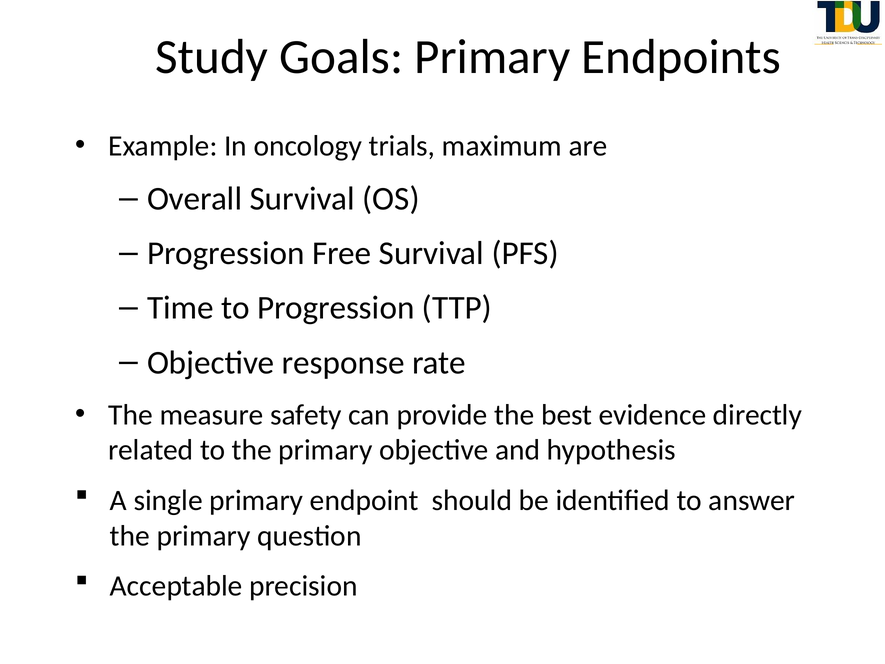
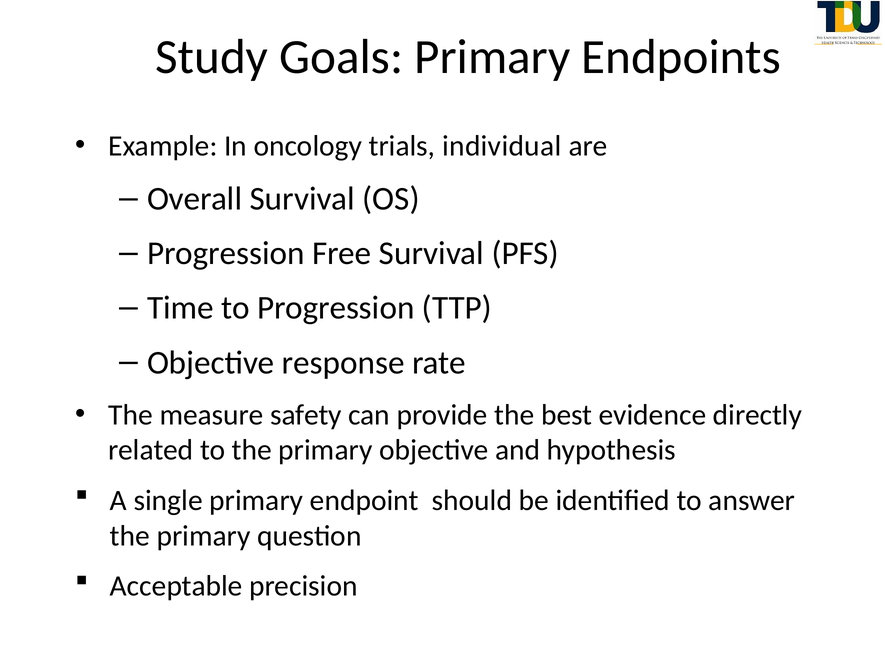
maximum: maximum -> individual
